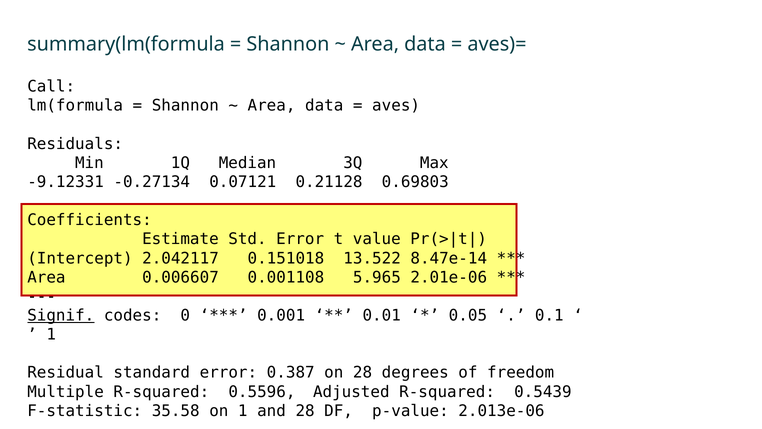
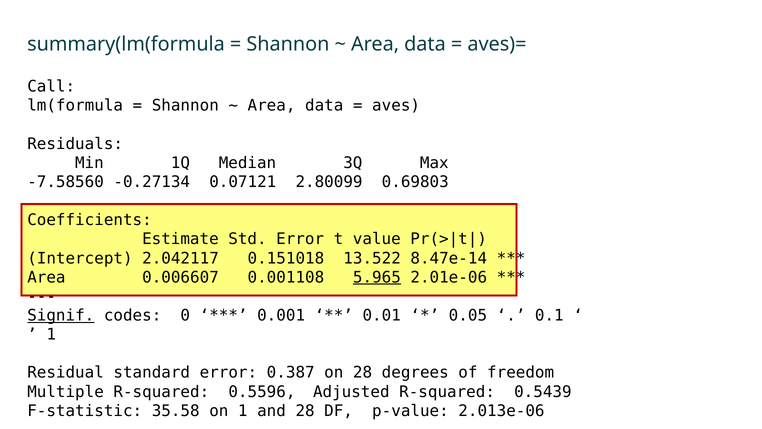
-9.12331: -9.12331 -> -7.58560
0.21128: 0.21128 -> 2.80099
5.965 underline: none -> present
